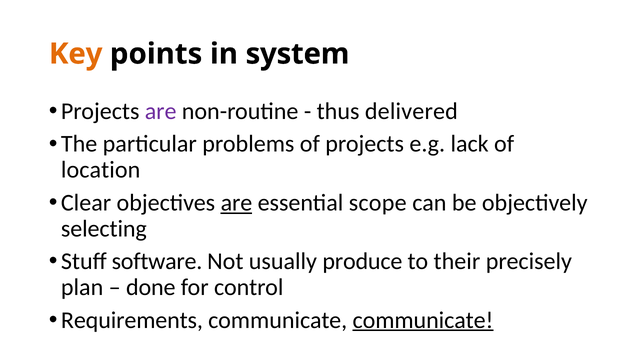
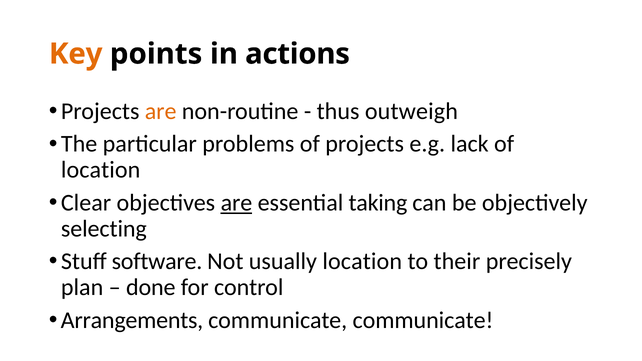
system: system -> actions
are at (161, 111) colour: purple -> orange
delivered: delivered -> outweigh
scope: scope -> taking
usually produce: produce -> location
Requirements: Requirements -> Arrangements
communicate at (423, 320) underline: present -> none
